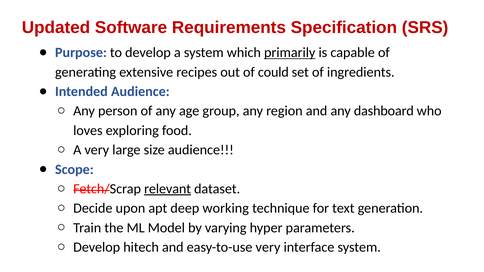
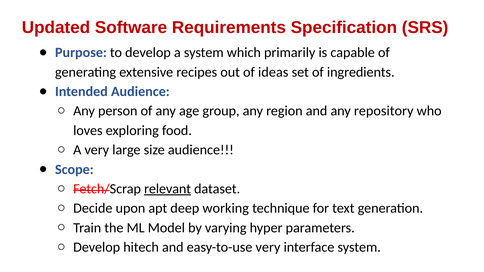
primarily underline: present -> none
could: could -> ideas
dashboard: dashboard -> repository
